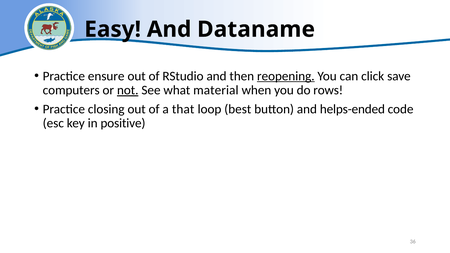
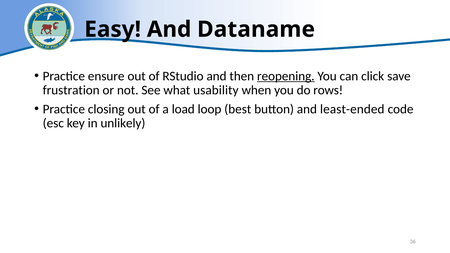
computers: computers -> frustration
not underline: present -> none
material: material -> usability
that: that -> load
helps-ended: helps-ended -> least-ended
positive: positive -> unlikely
